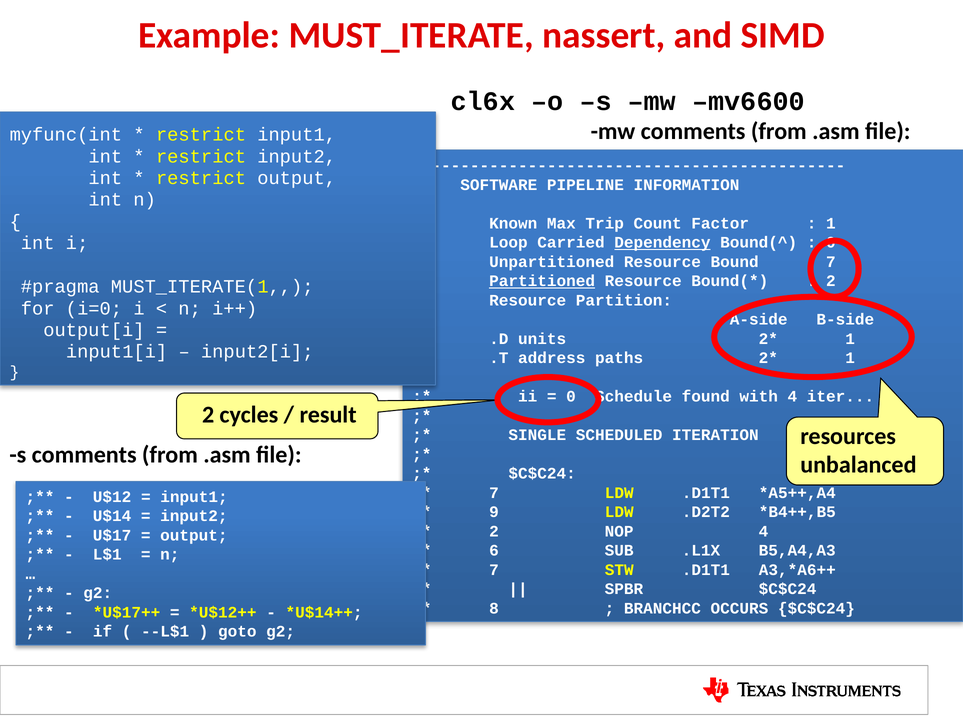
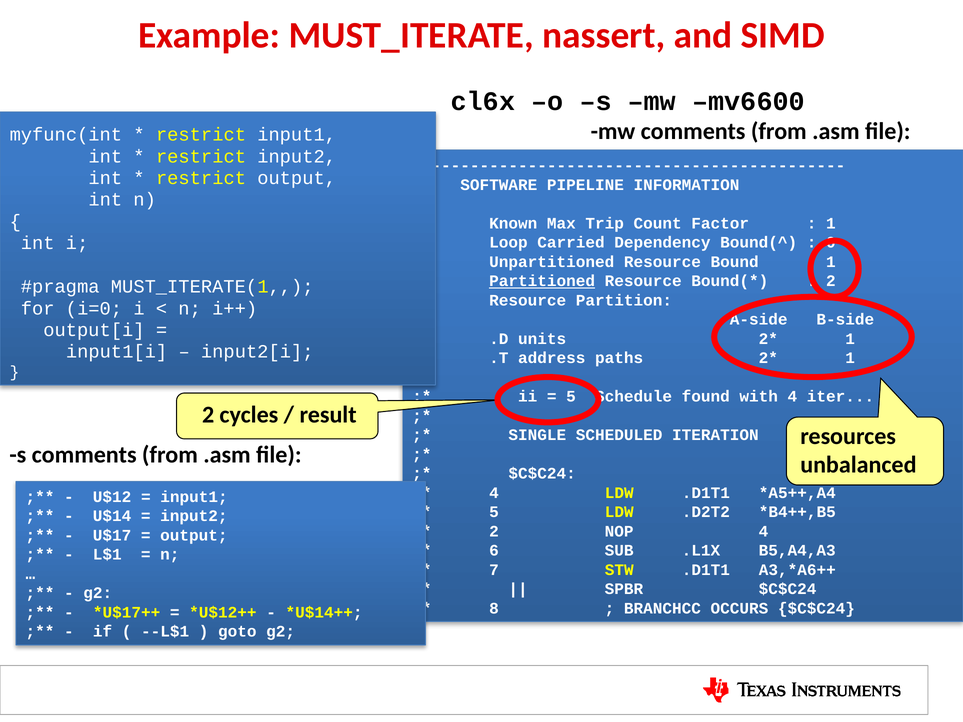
Dependency underline: present -> none
7 at (831, 262): 7 -> 1
0 at (571, 397): 0 -> 5
7 at (494, 493): 7 -> 4
9 at (494, 512): 9 -> 5
